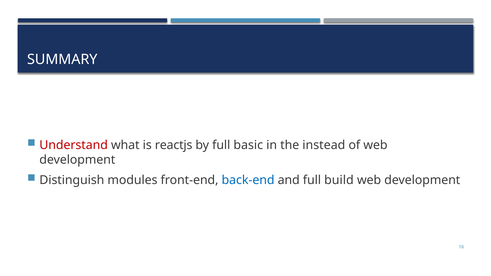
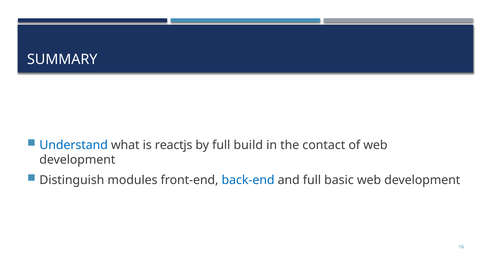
Understand colour: red -> blue
basic: basic -> build
instead: instead -> contact
build: build -> basic
